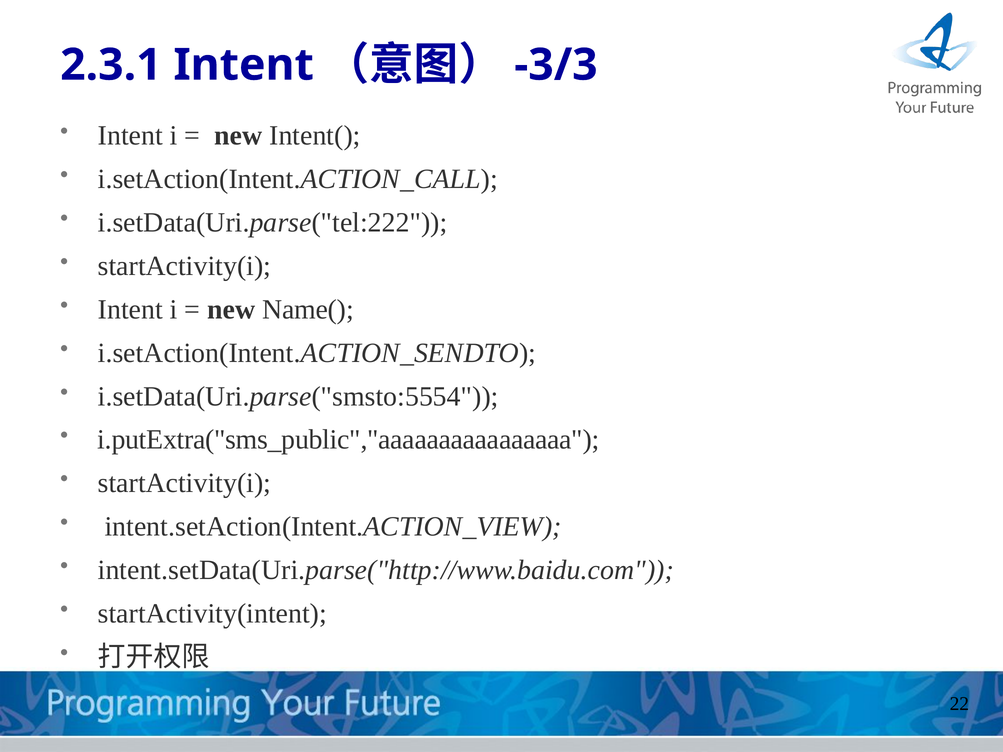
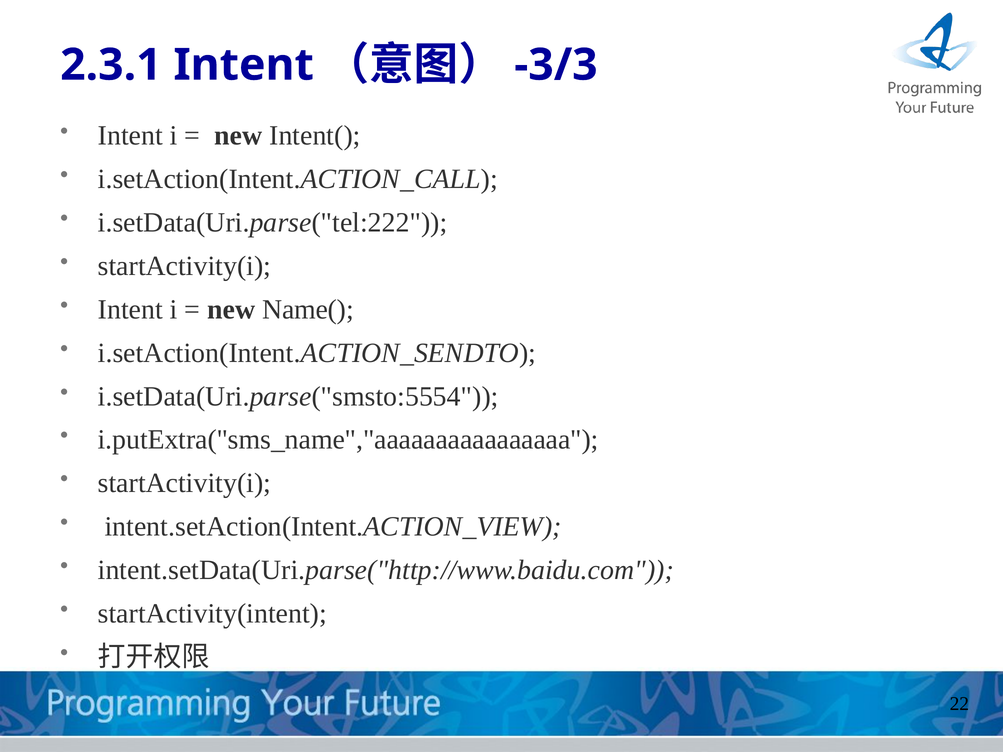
i.putExtra("sms_public","aaaaaaaaaaaaaaaa: i.putExtra("sms_public","aaaaaaaaaaaaaaaa -> i.putExtra("sms_name","aaaaaaaaaaaaaaaa
